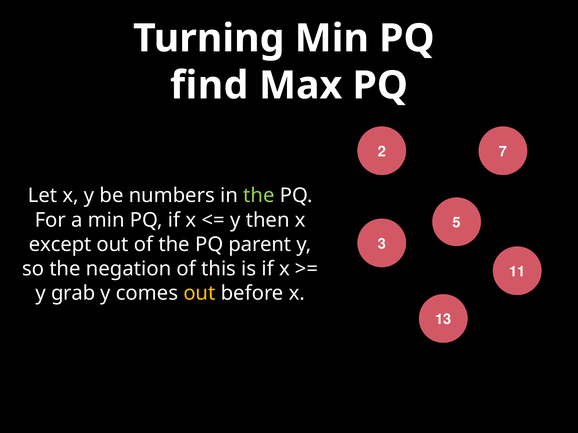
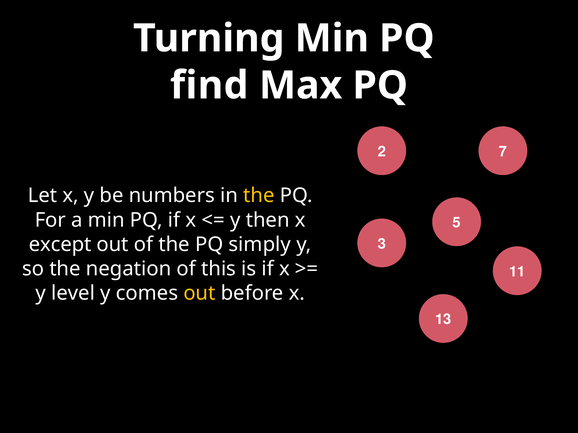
the at (259, 196) colour: light green -> yellow
parent: parent -> simply
grab: grab -> level
